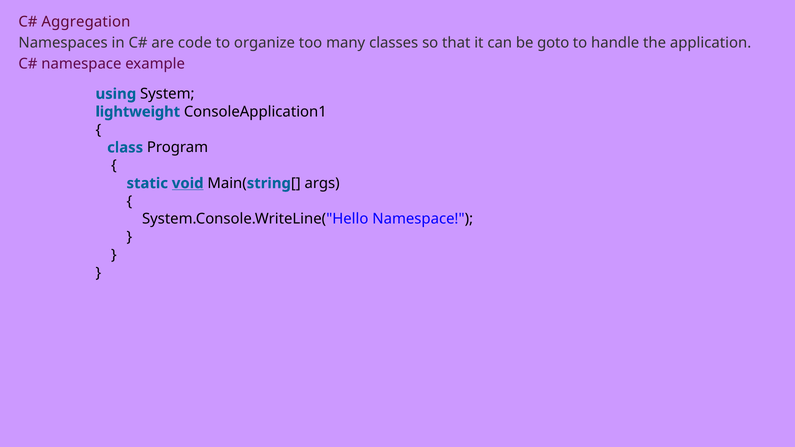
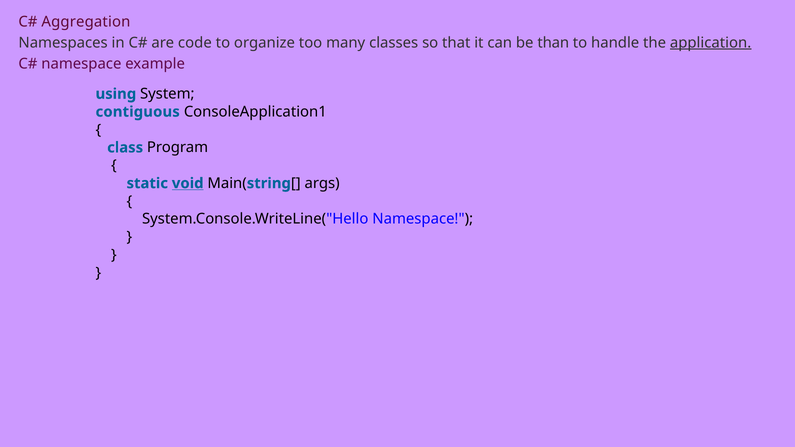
goto: goto -> than
application underline: none -> present
lightweight: lightweight -> contiguous
